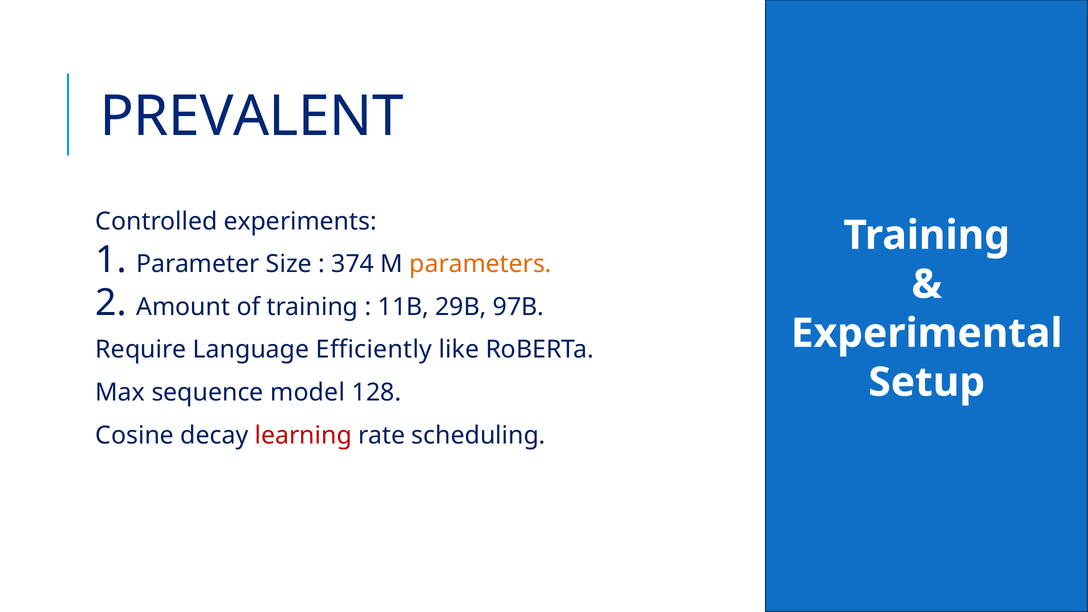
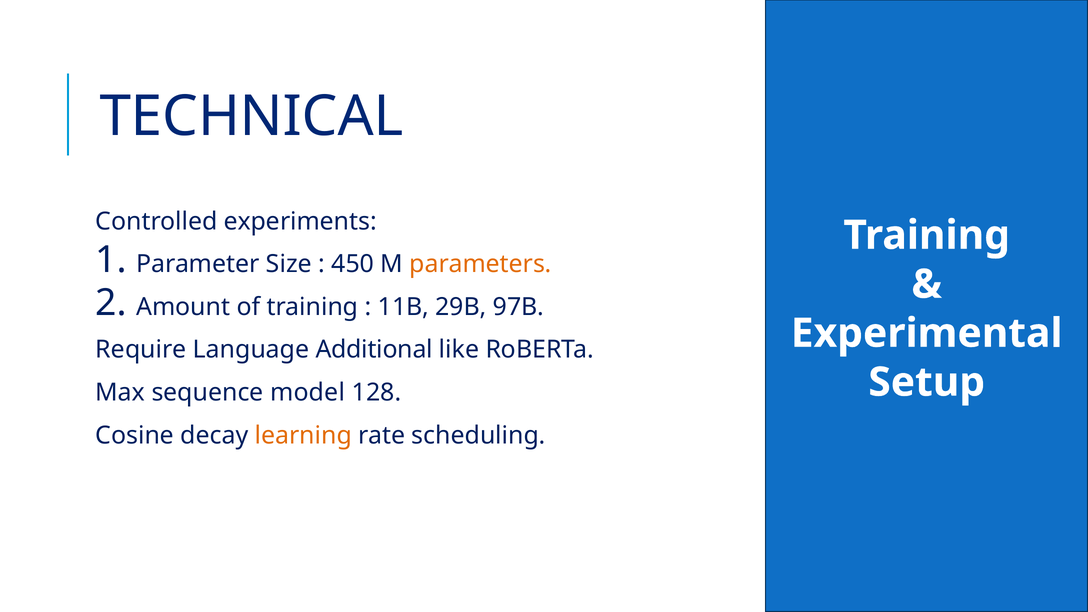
PREVALENT: PREVALENT -> TECHNICAL
374: 374 -> 450
Efficiently: Efficiently -> Additional
learning colour: red -> orange
